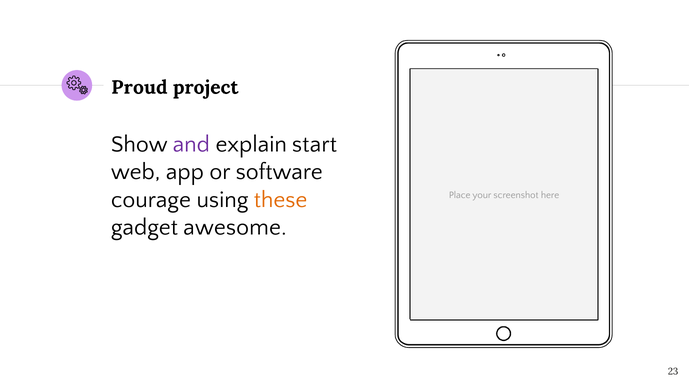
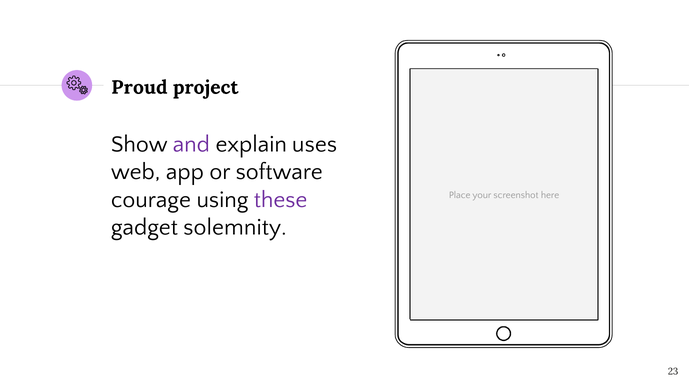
start: start -> uses
these colour: orange -> purple
awesome: awesome -> solemnity
